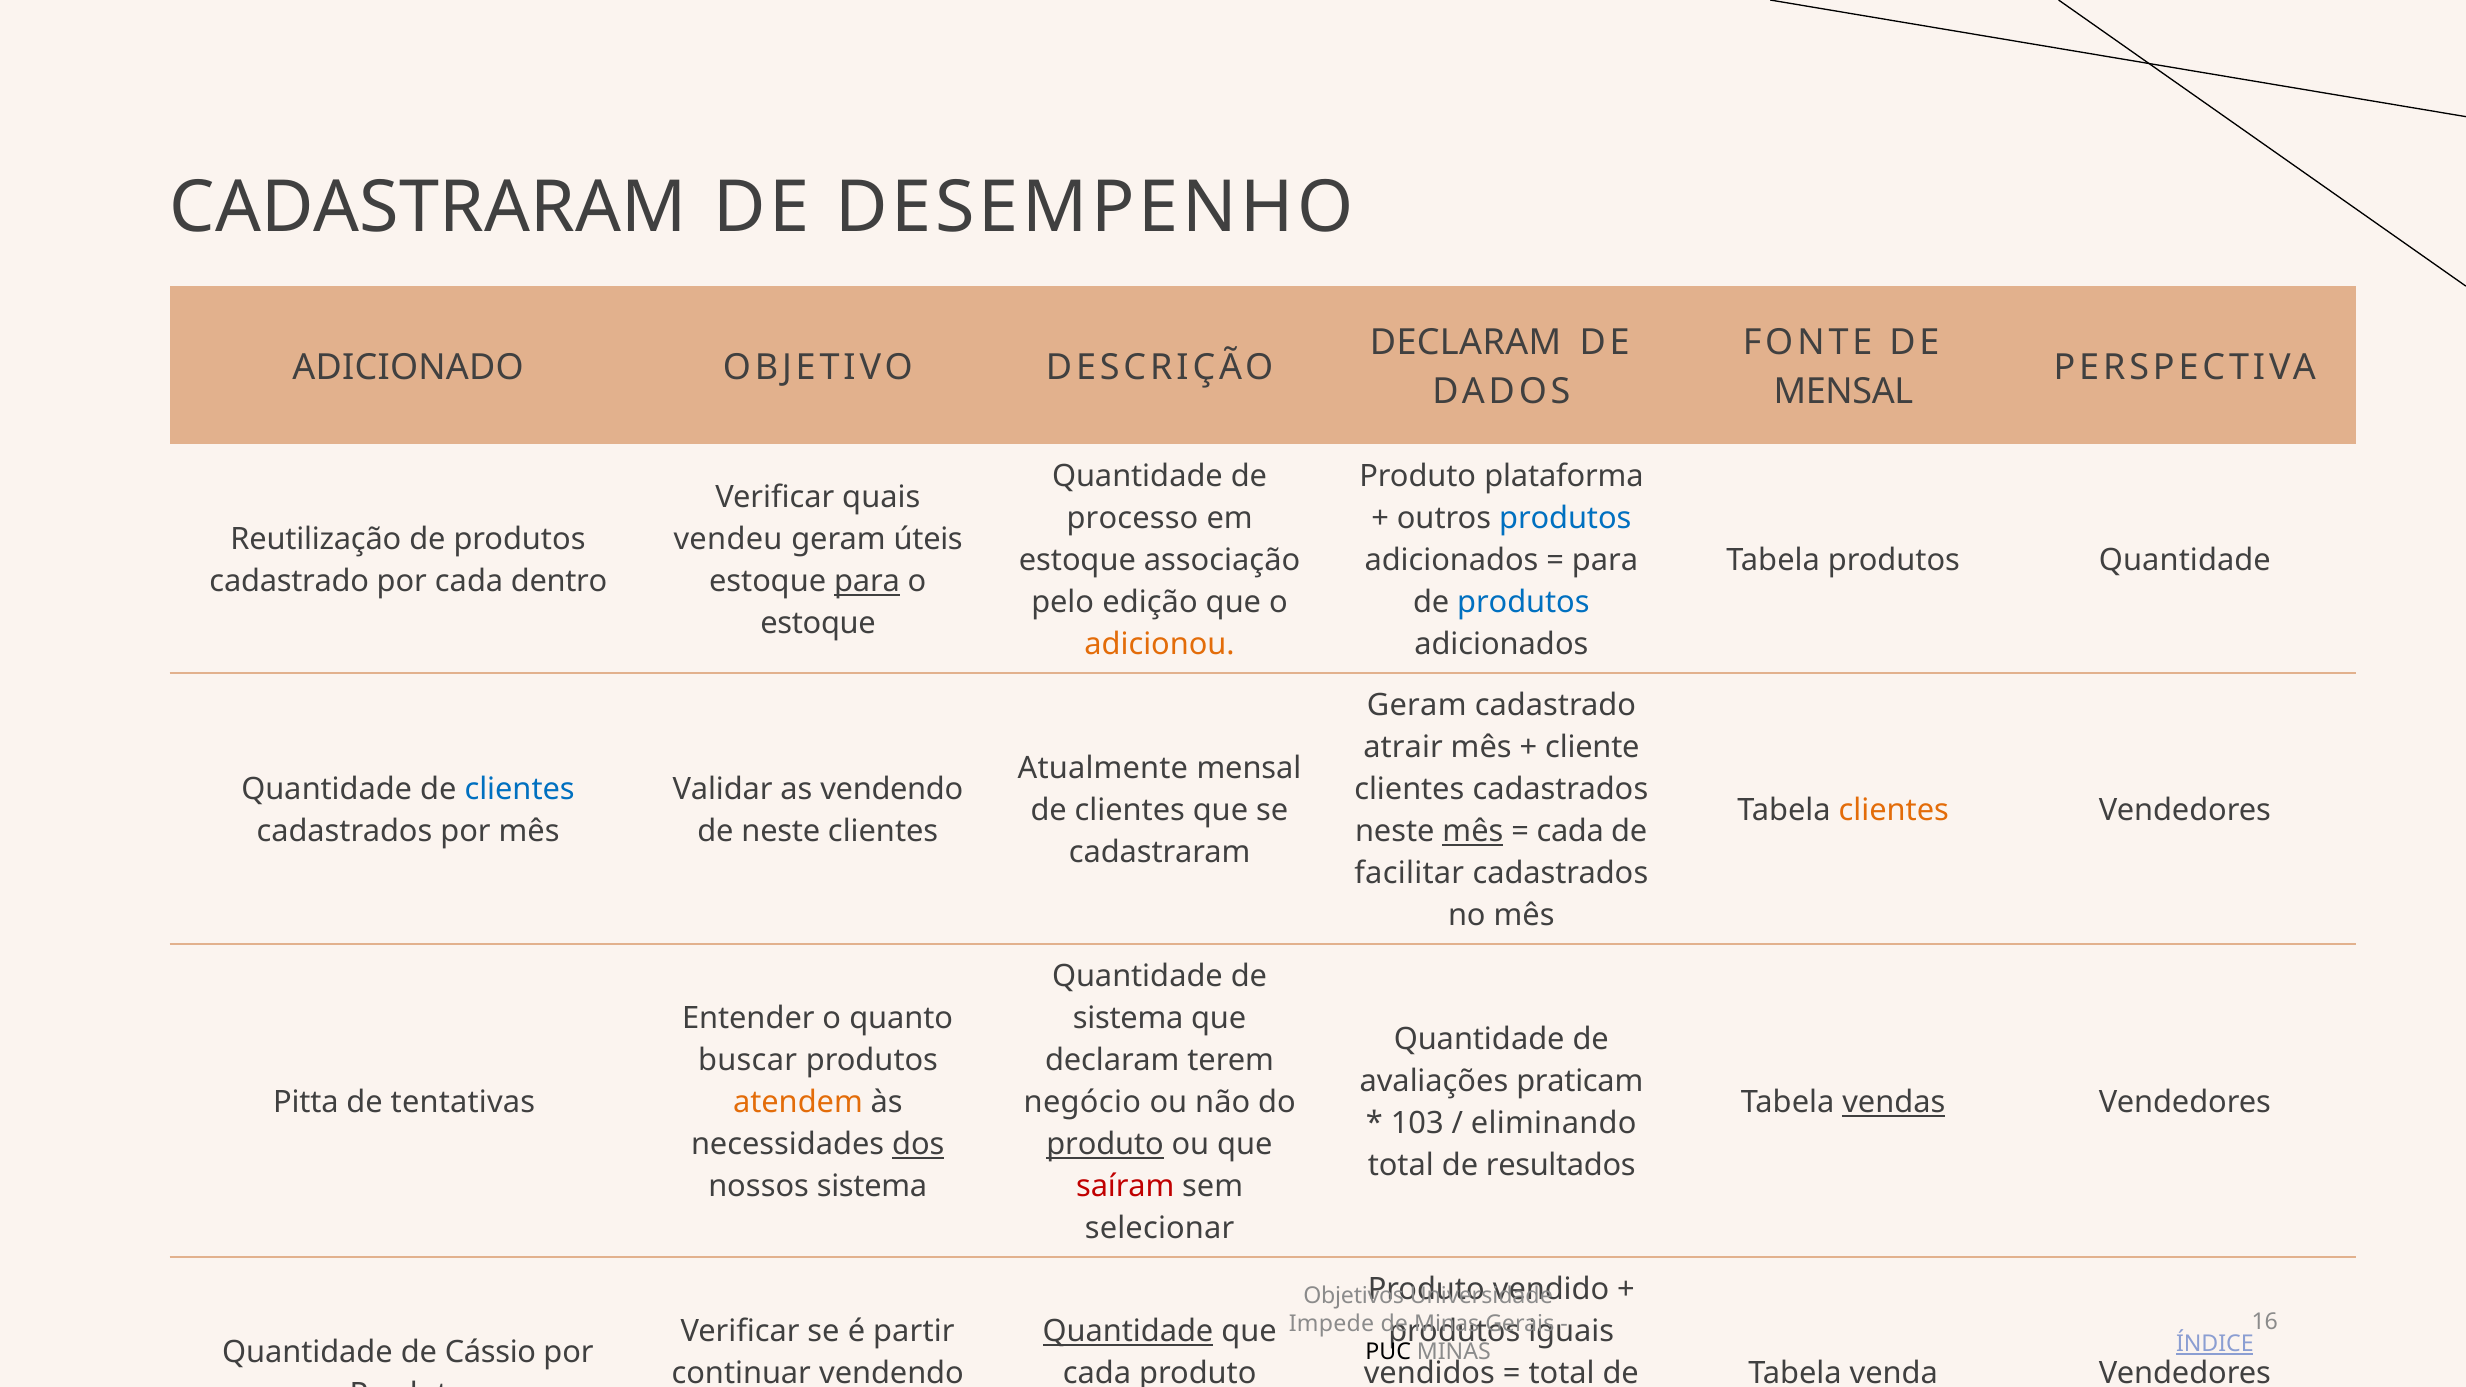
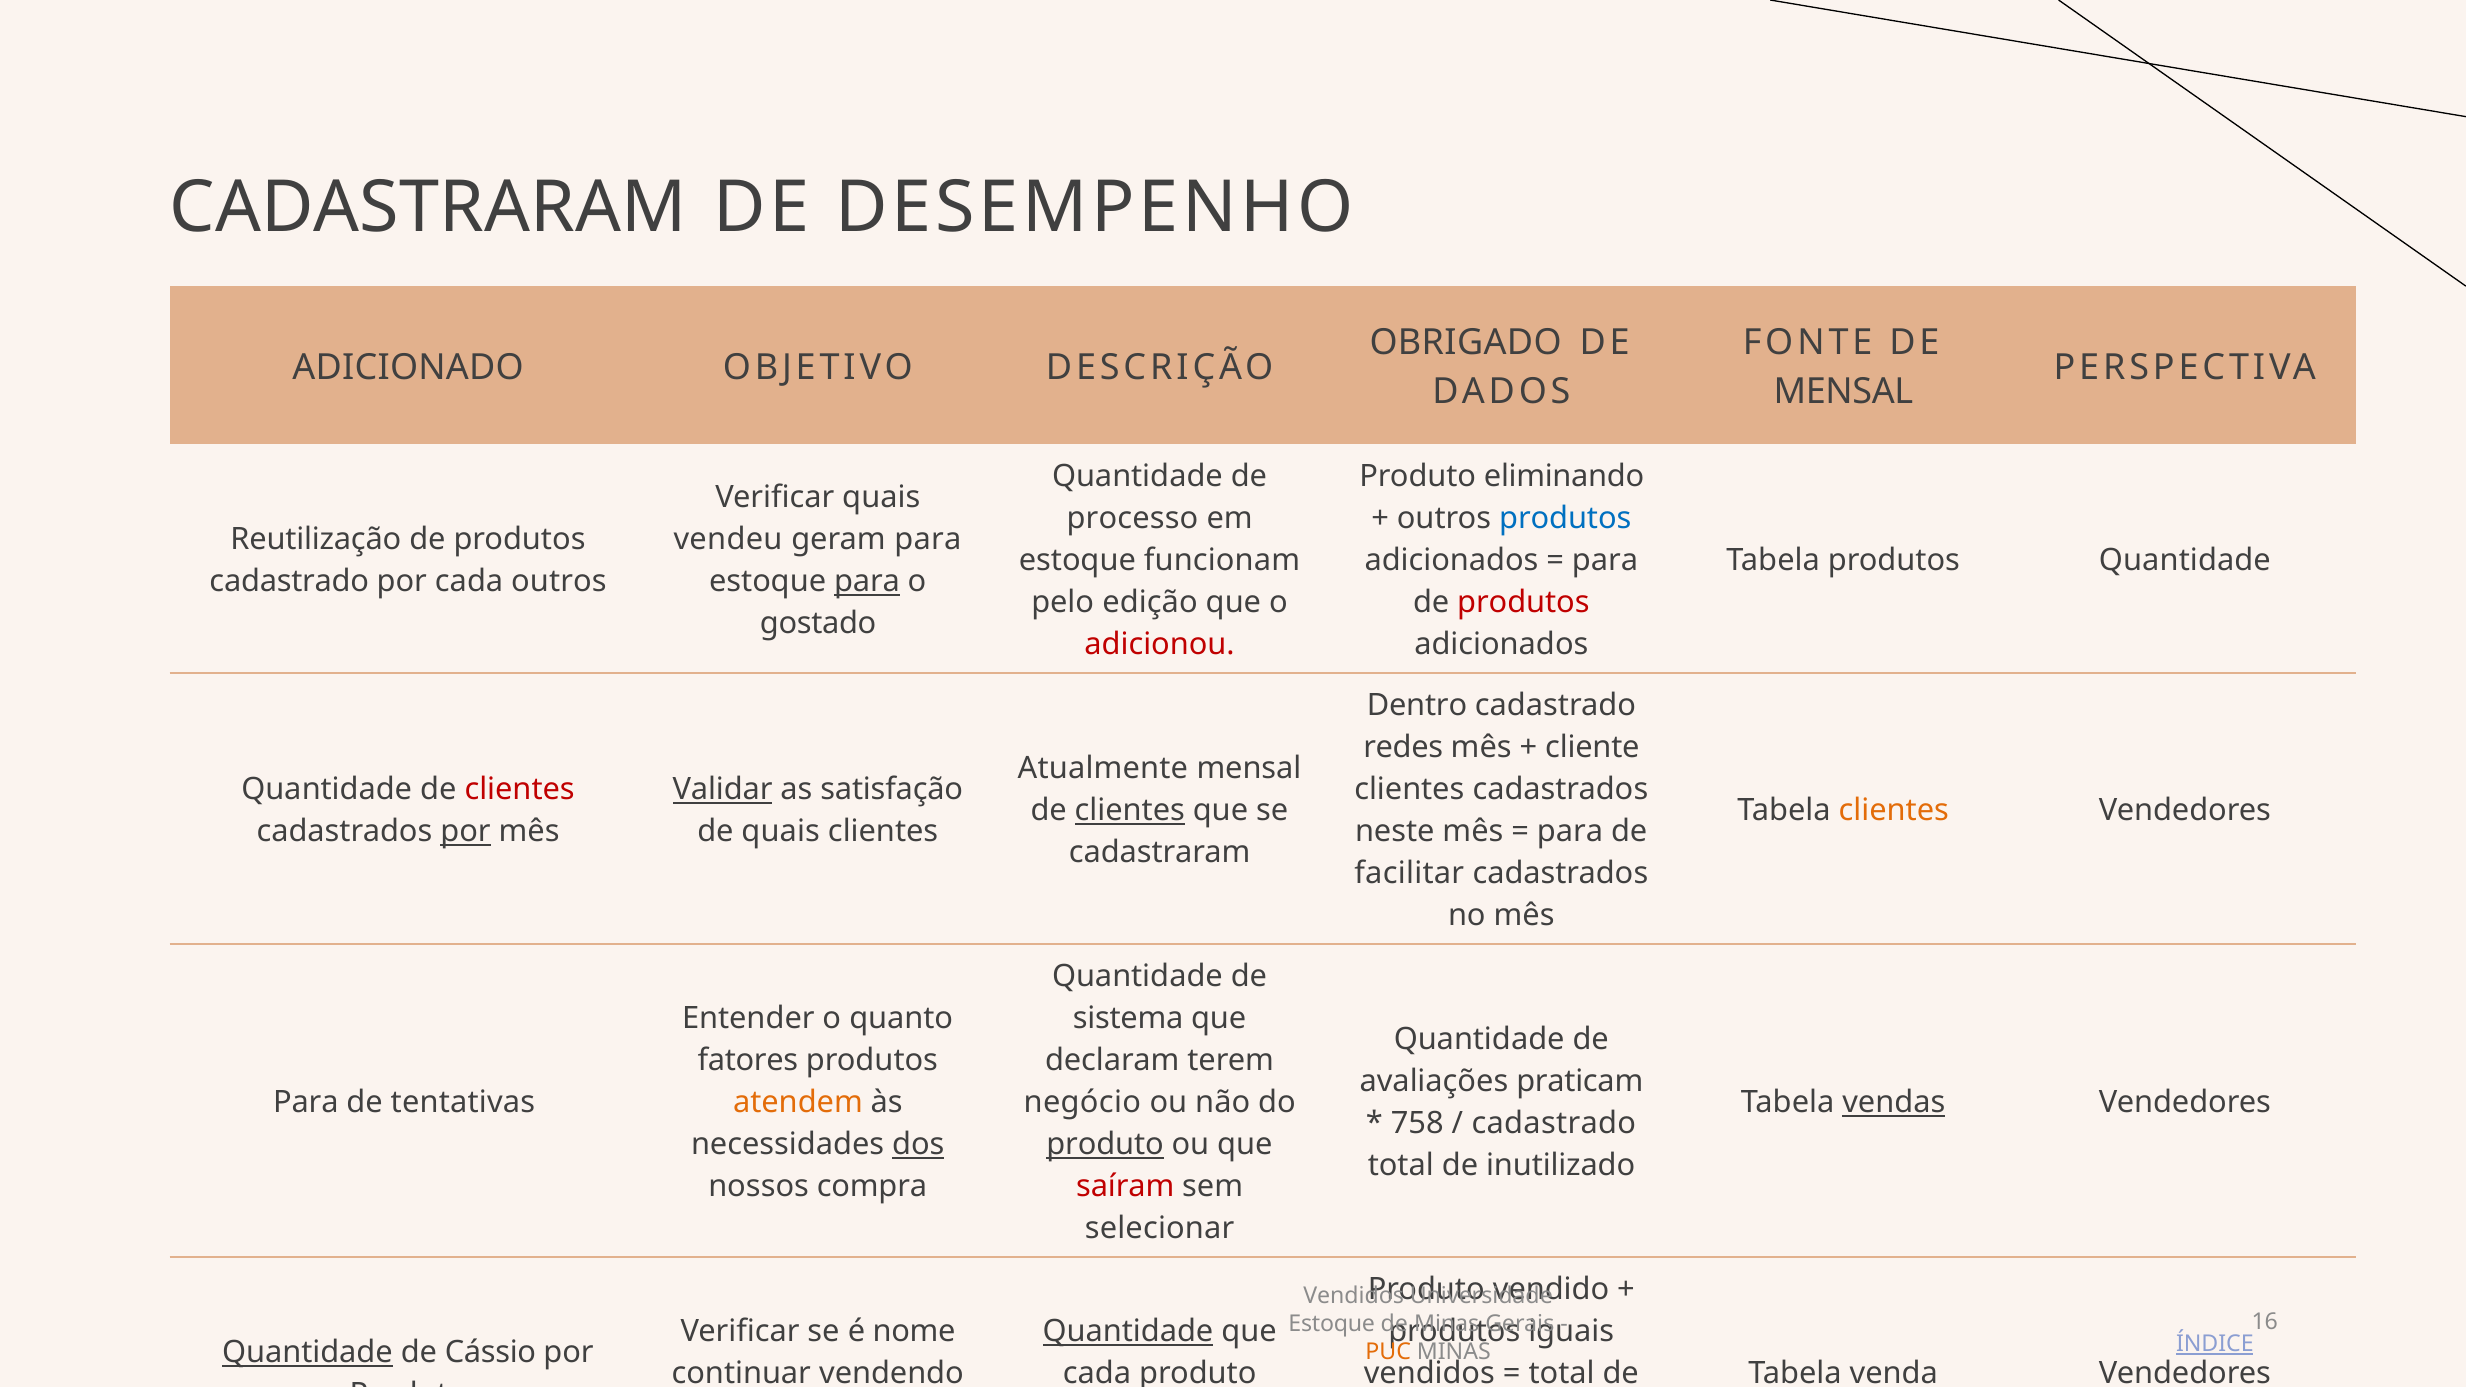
DECLARAM at (1466, 343): DECLARAM -> OBRIGADO
plataforma: plataforma -> eliminando
geram úteis: úteis -> para
associação: associação -> funcionam
cada dentro: dentro -> outros
produtos at (1523, 603) colour: blue -> red
estoque at (818, 624): estoque -> gostado
adicionou colour: orange -> red
Geram at (1417, 706): Geram -> Dentro
atrair: atrair -> redes
clientes at (520, 790) colour: blue -> red
Validar underline: none -> present
as vendendo: vendendo -> satisfação
clientes at (1130, 811) underline: none -> present
por at (466, 832) underline: none -> present
de neste: neste -> quais
mês at (1473, 832) underline: present -> none
cada at (1570, 832): cada -> para
buscar: buscar -> fatores
Pitta at (306, 1103): Pitta -> Para
103: 103 -> 758
eliminando at (1554, 1124): eliminando -> cadastrado
resultados: resultados -> inutilizado
nossos sistema: sistema -> compra
Objetivos at (1354, 1296): Objetivos -> Vendidos
Impede at (1331, 1324): Impede -> Estoque
partir: partir -> nome
Quantidade at (307, 1353) underline: none -> present
PUC colour: black -> orange
